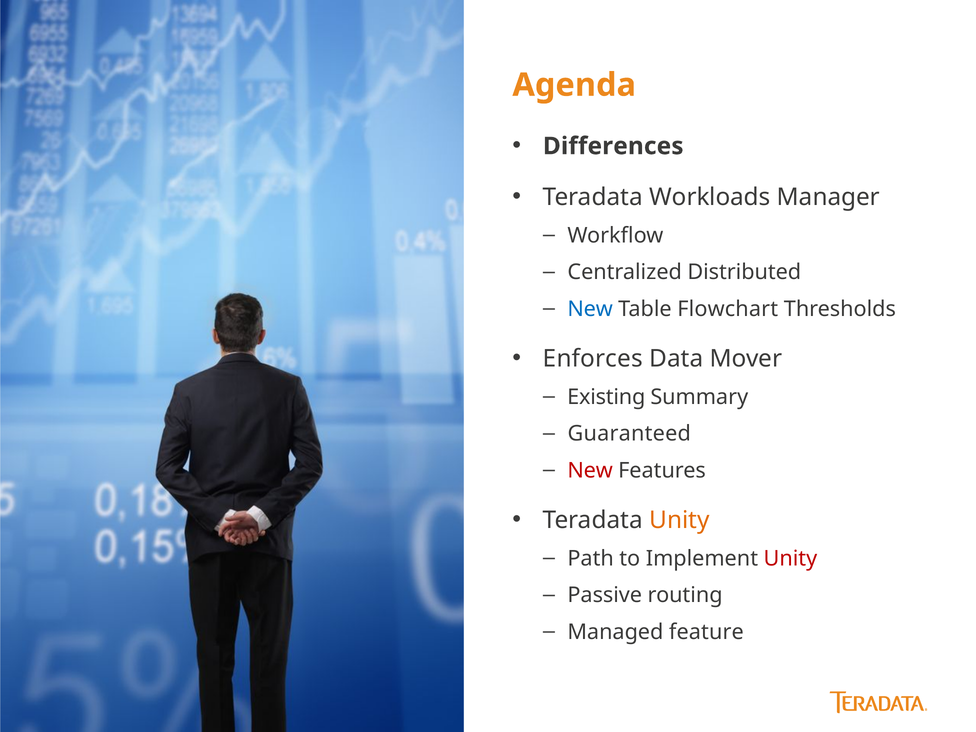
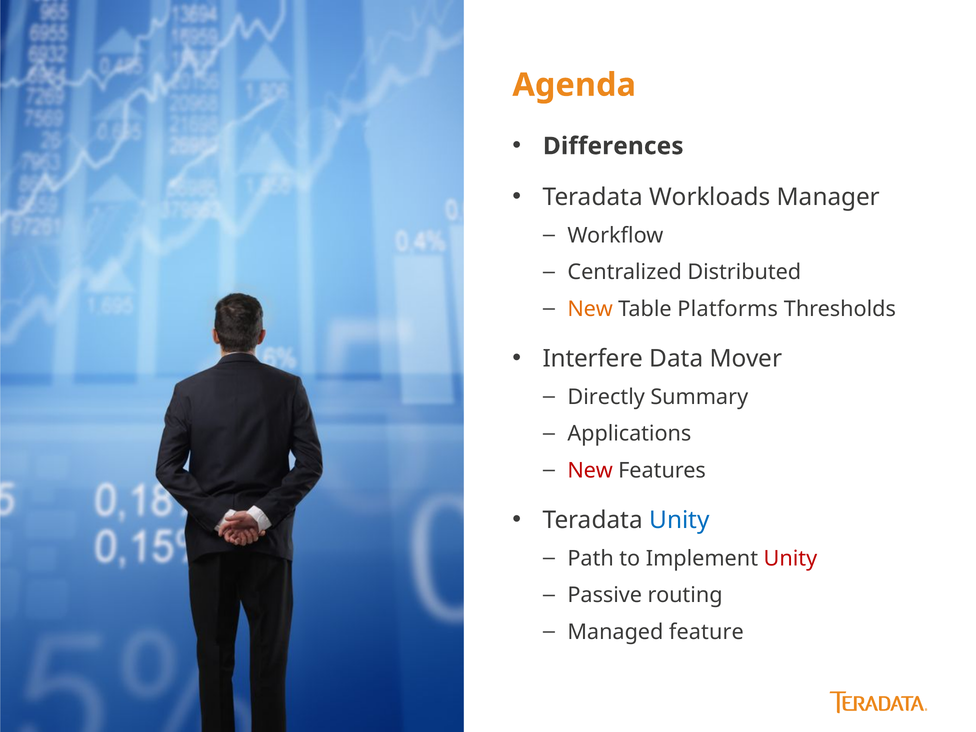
New at (590, 309) colour: blue -> orange
Flowchart: Flowchart -> Platforms
Enforces: Enforces -> Interfere
Existing: Existing -> Directly
Guaranteed: Guaranteed -> Applications
Unity at (679, 520) colour: orange -> blue
